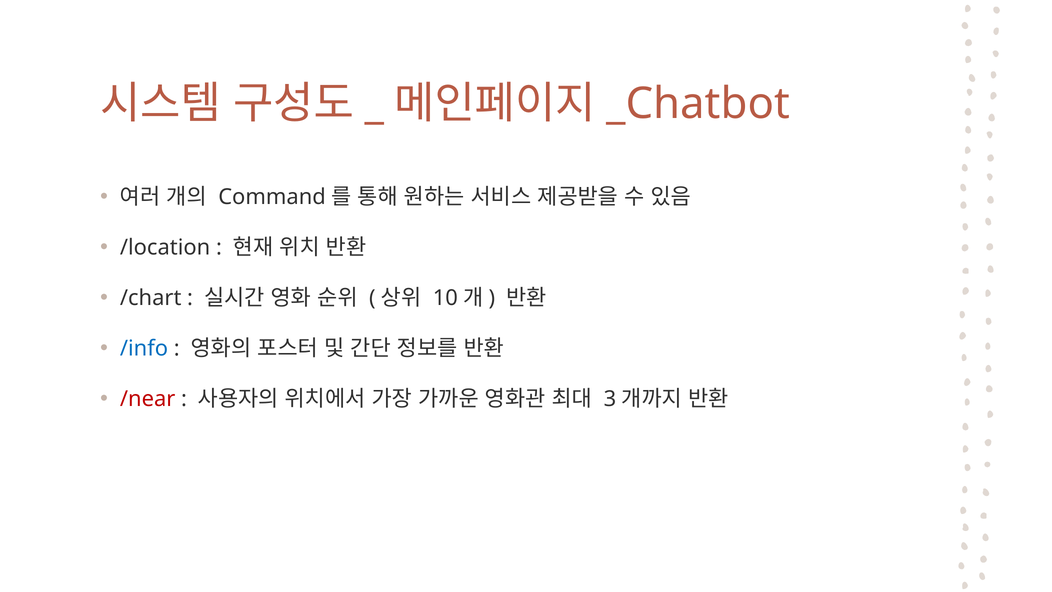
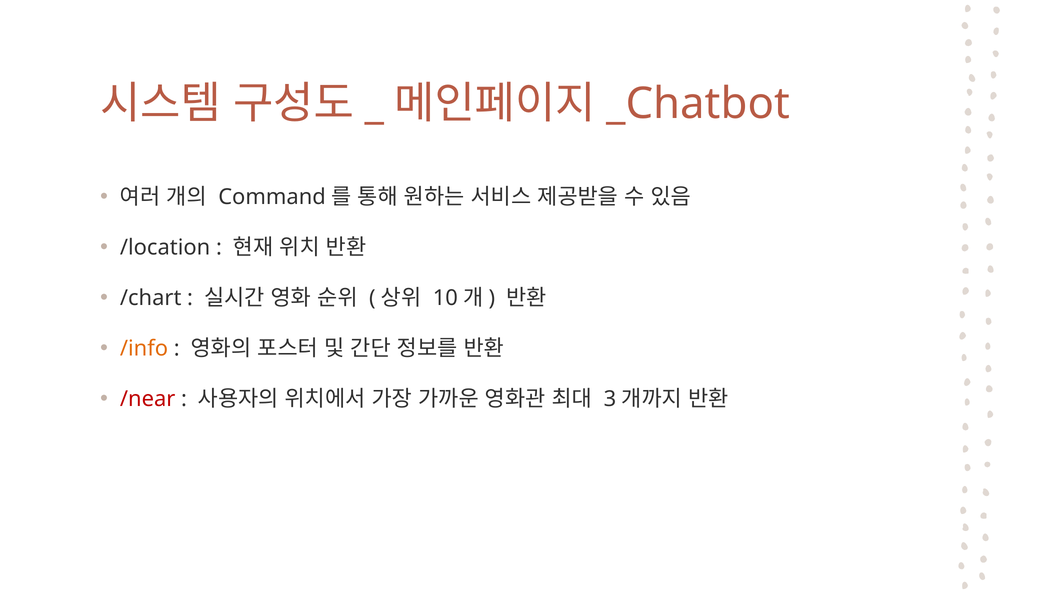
/info colour: blue -> orange
